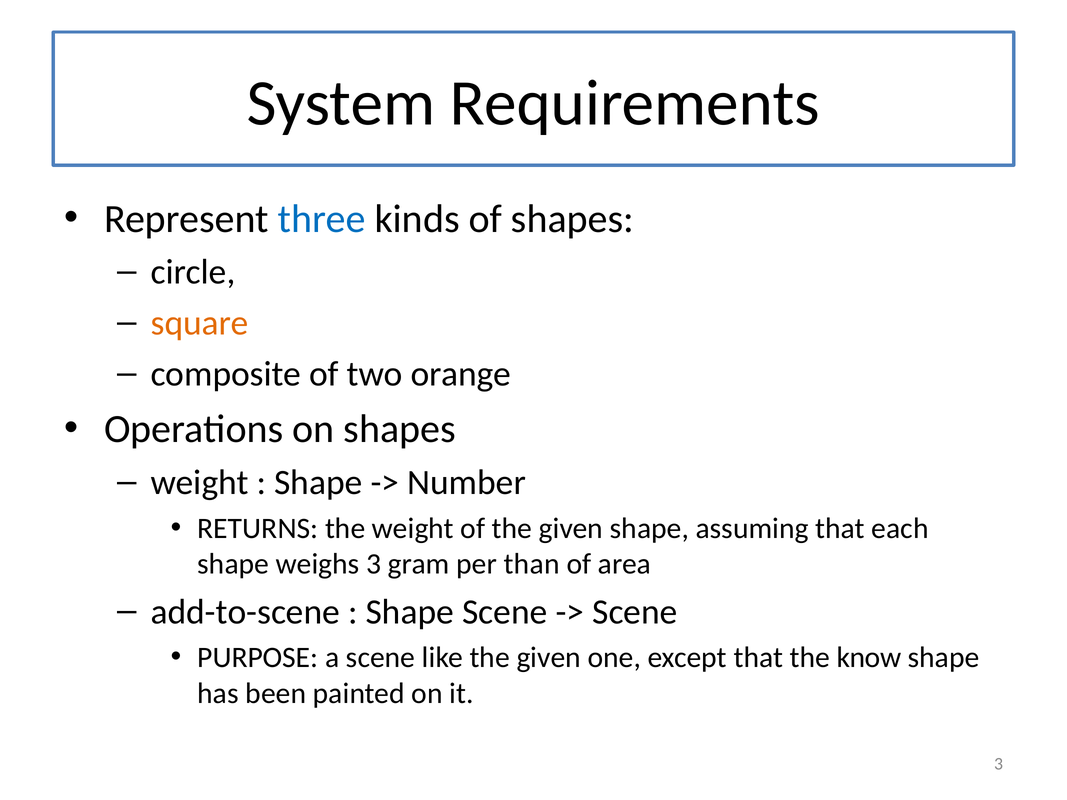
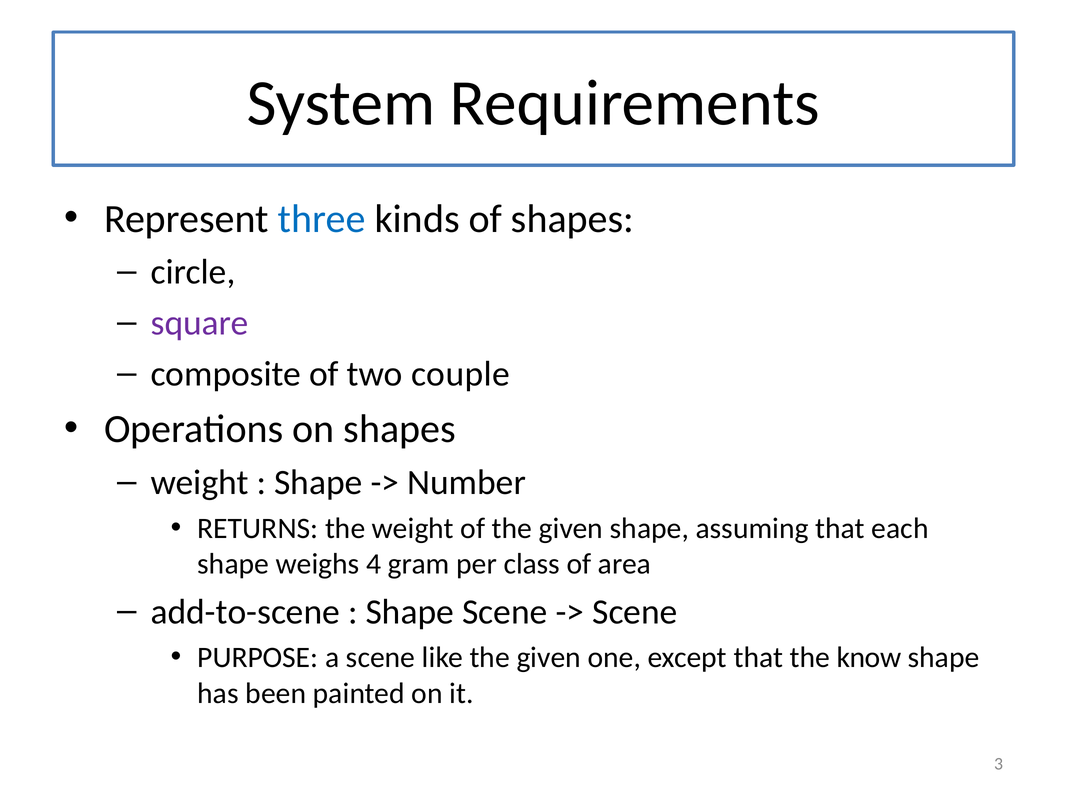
square colour: orange -> purple
orange: orange -> couple
weighs 3: 3 -> 4
than: than -> class
